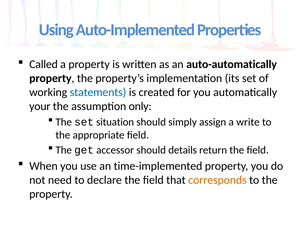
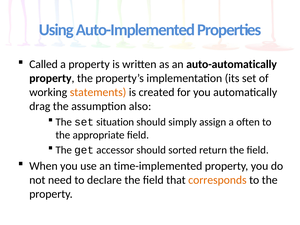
statements colour: blue -> orange
your: your -> drag
only: only -> also
write: write -> often
details: details -> sorted
